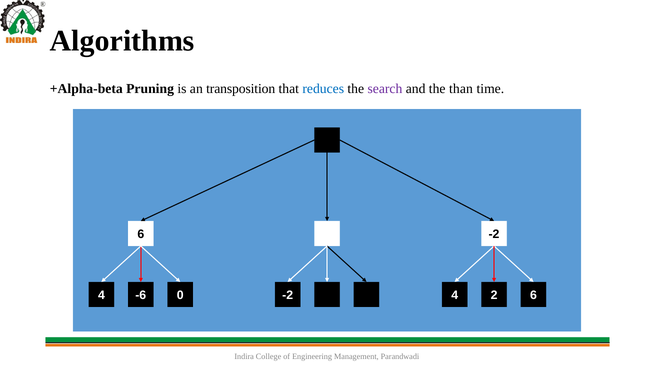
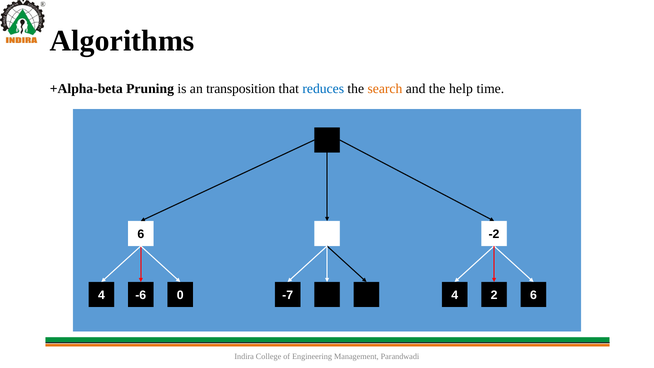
search colour: purple -> orange
than: than -> help
0 -2: -2 -> -7
